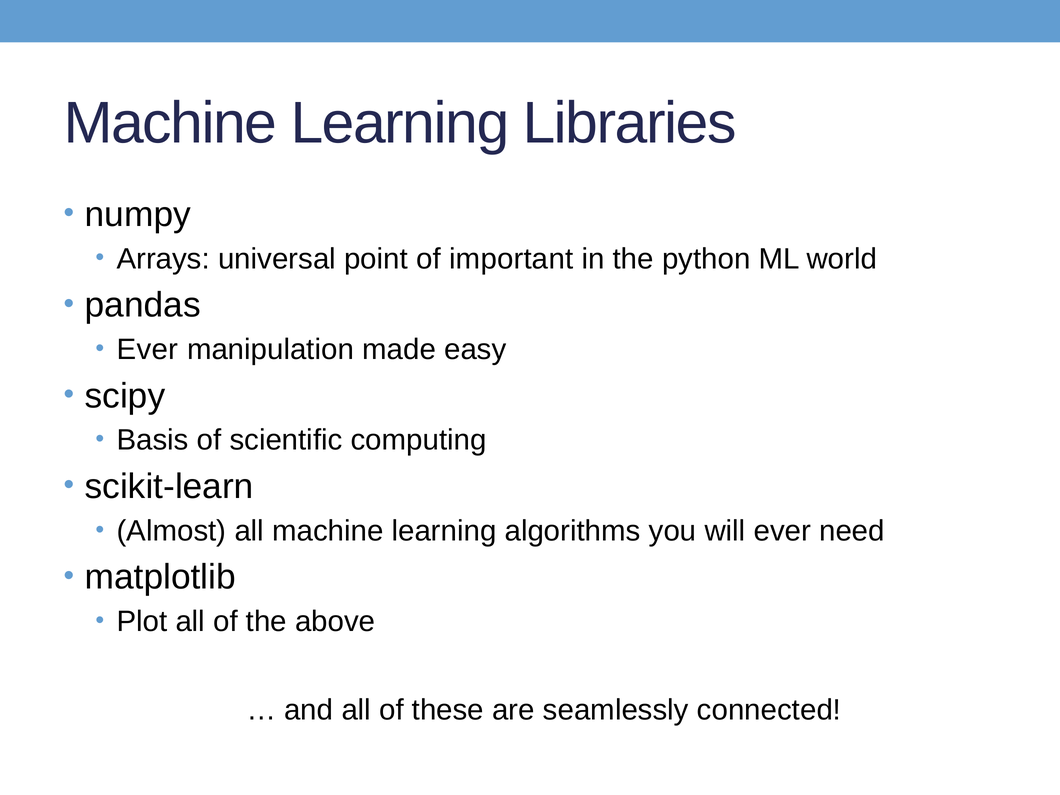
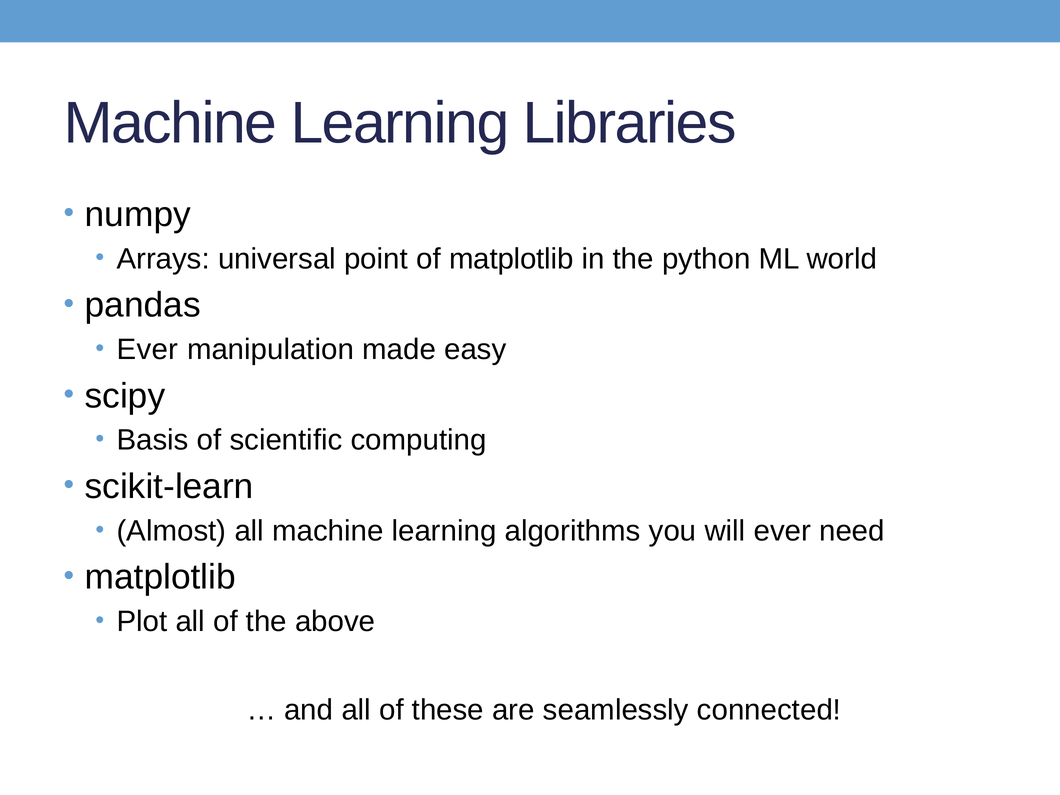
of important: important -> matplotlib
